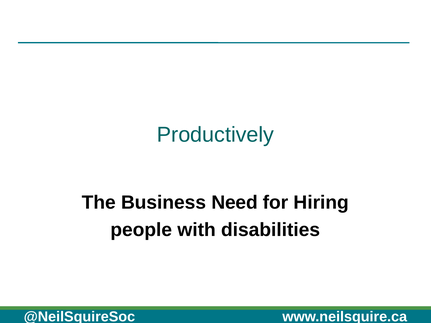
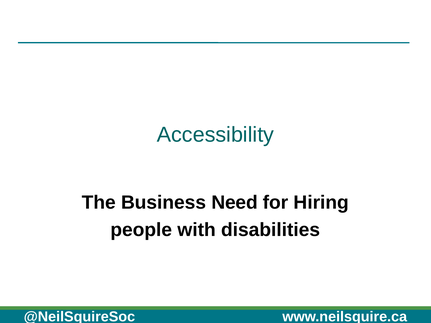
Productively: Productively -> Accessibility
